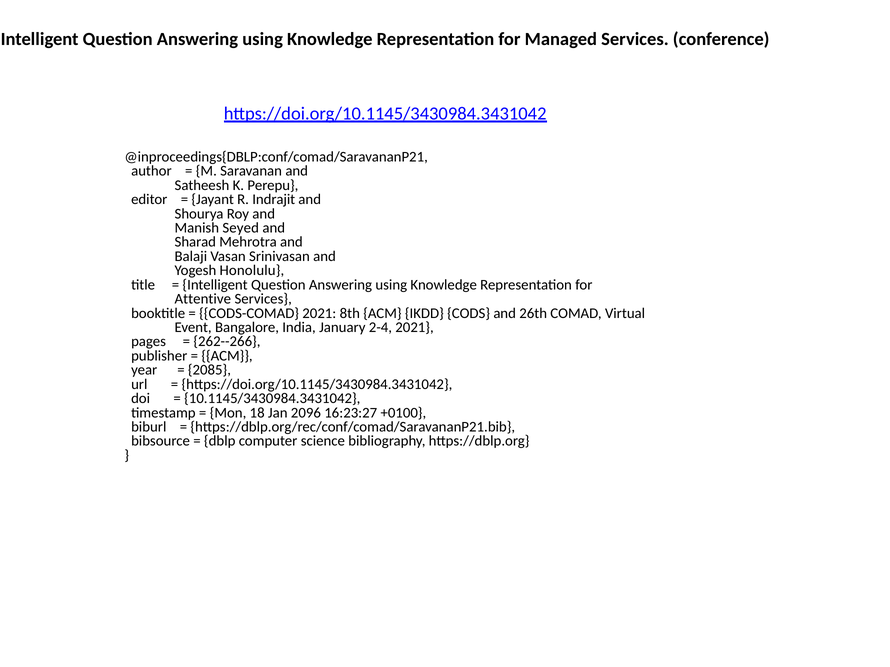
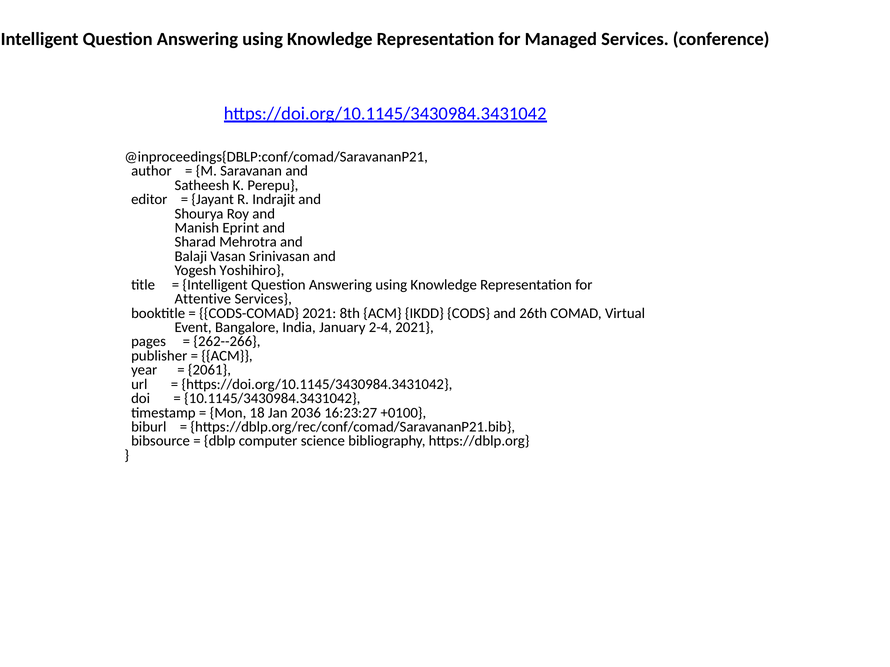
Seyed: Seyed -> Eprint
Honolulu: Honolulu -> Yoshihiro
2085: 2085 -> 2061
2096: 2096 -> 2036
